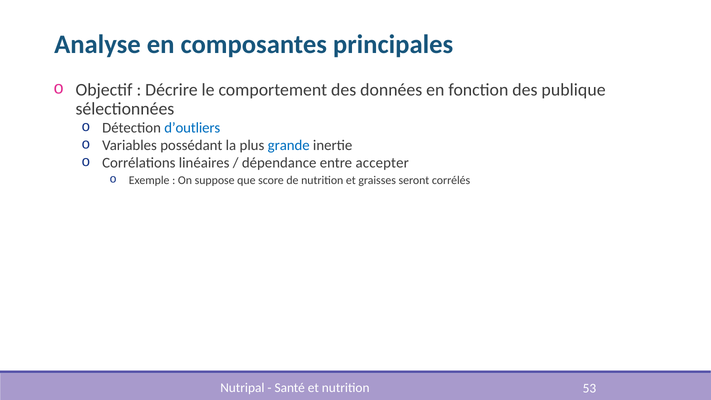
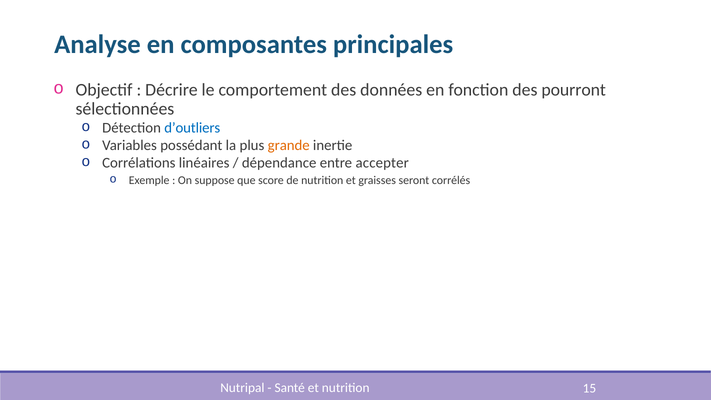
publique: publique -> pourront
grande colour: blue -> orange
53: 53 -> 15
